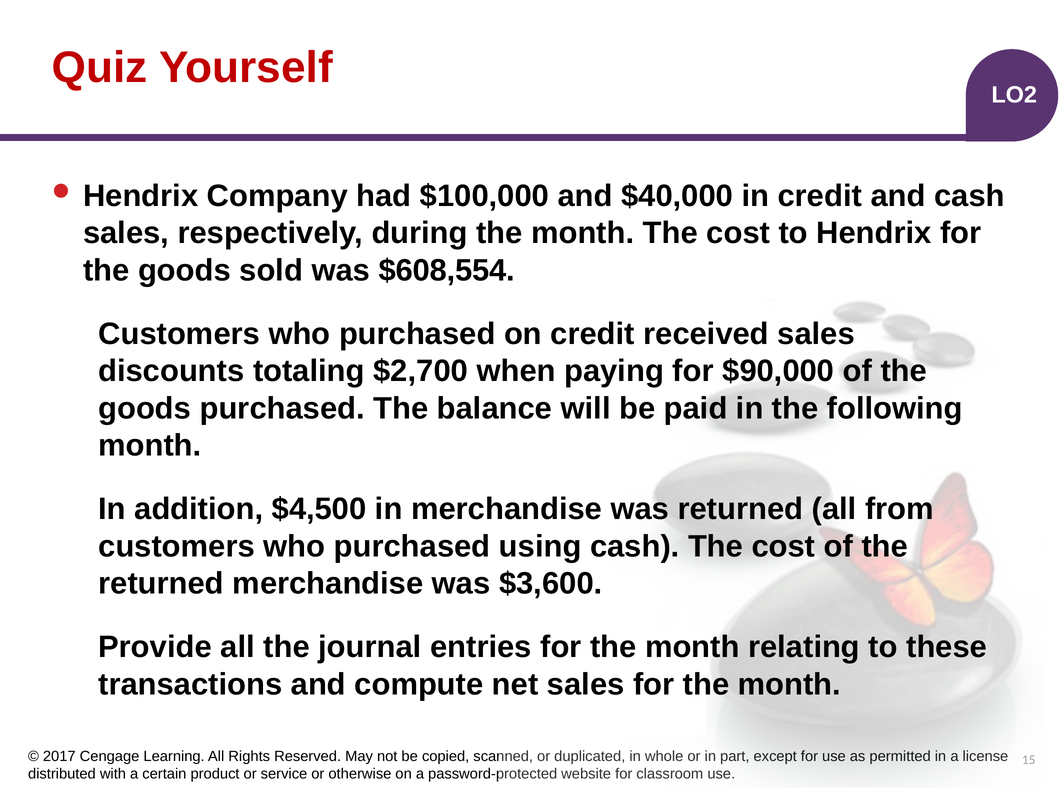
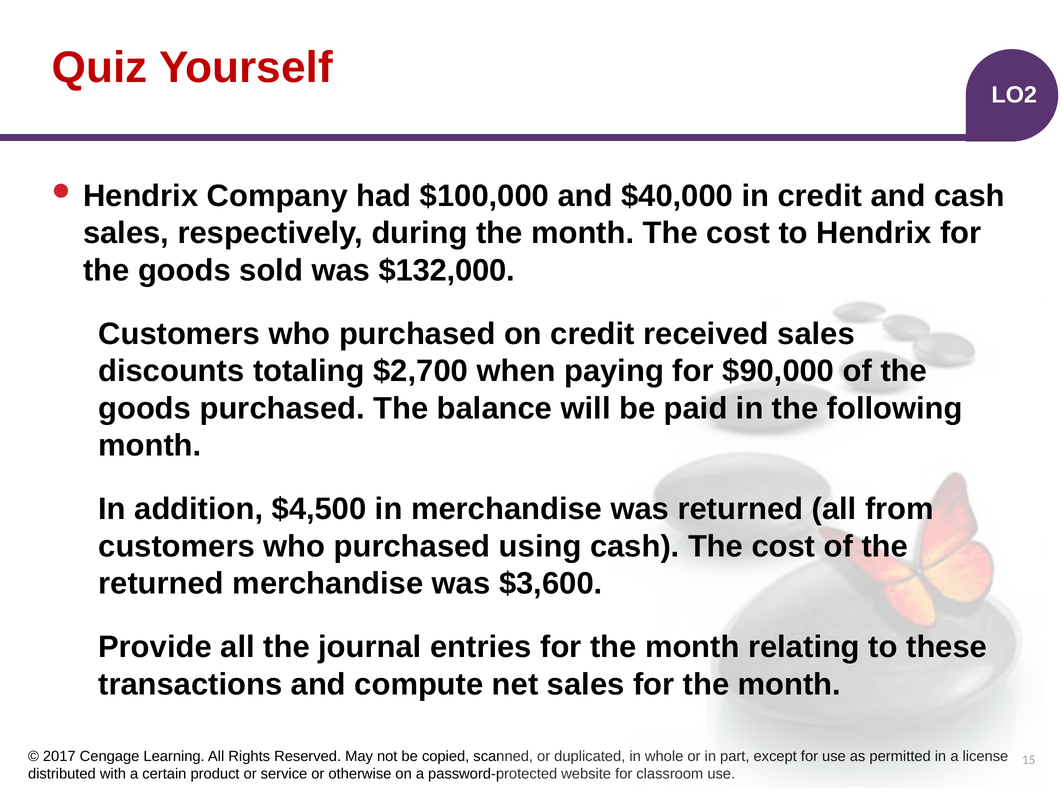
$608,554: $608,554 -> $132,000
